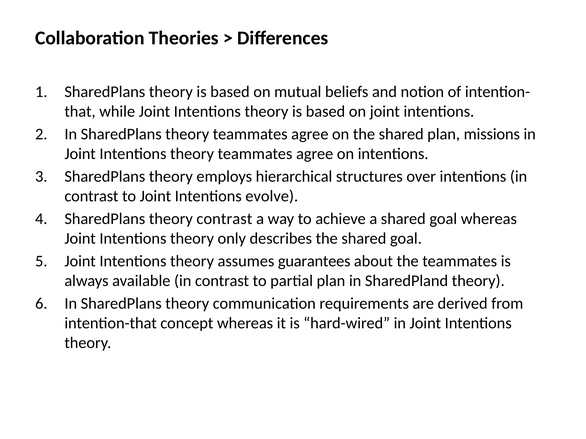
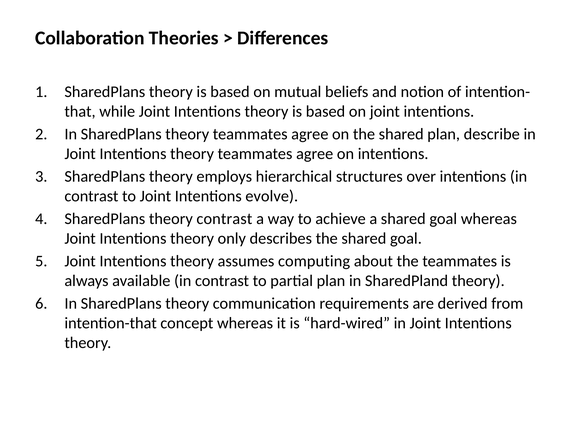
missions: missions -> describe
guarantees: guarantees -> computing
